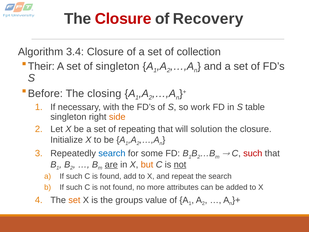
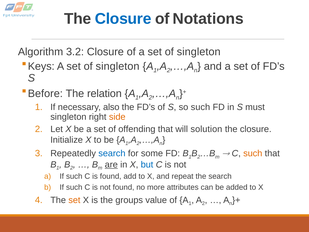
Closure at (123, 19) colour: red -> blue
Recovery: Recovery -> Notations
3.4: 3.4 -> 3.2
collection at (199, 52): collection -> singleton
Their: Their -> Keys
closing: closing -> relation
with: with -> also
so work: work -> such
table: table -> must
repeating: repeating -> offending
such at (253, 153) colour: red -> orange
but colour: orange -> blue
not at (180, 164) underline: present -> none
